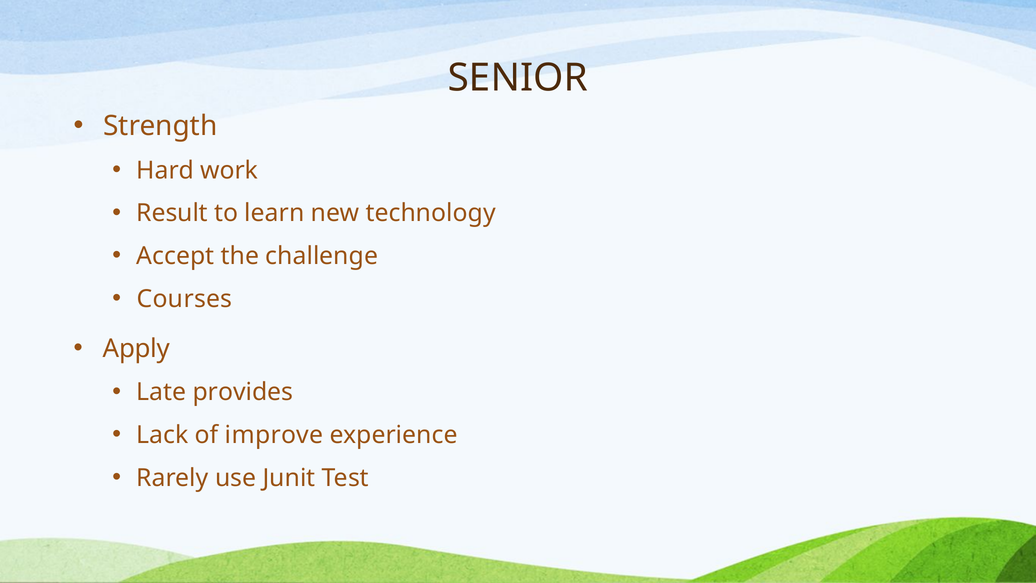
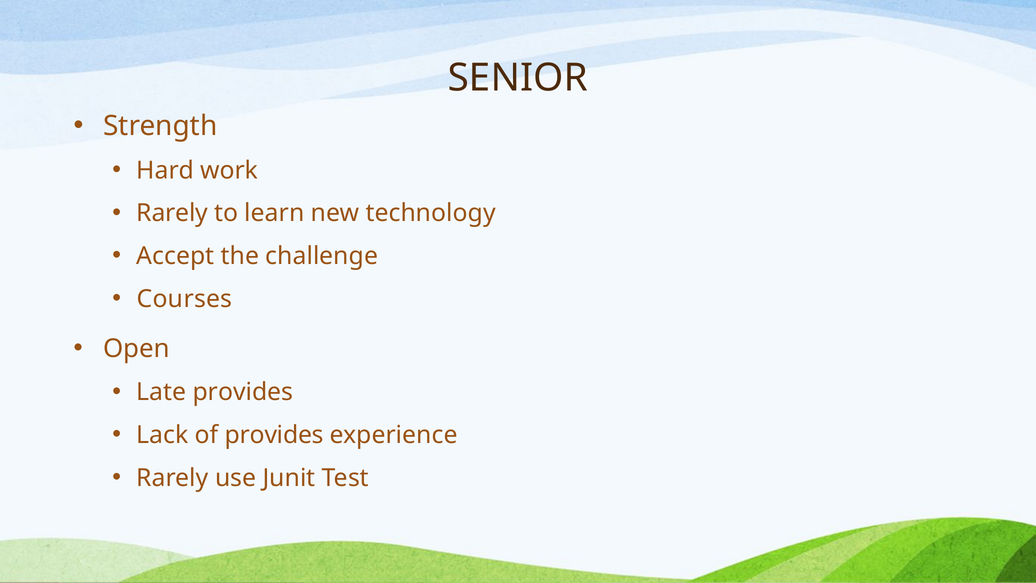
Result at (172, 213): Result -> Rarely
Apply: Apply -> Open
of improve: improve -> provides
